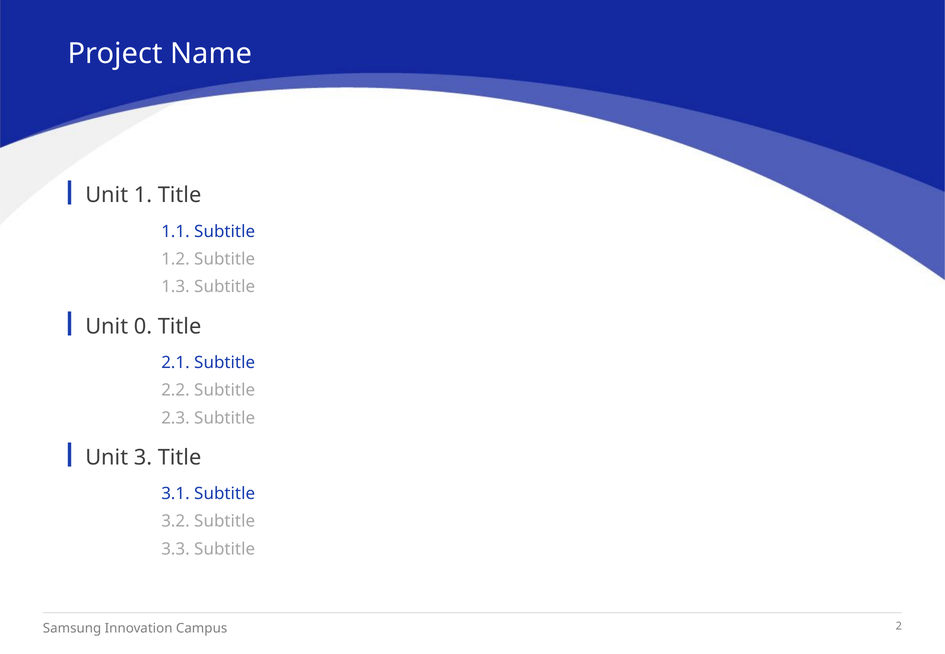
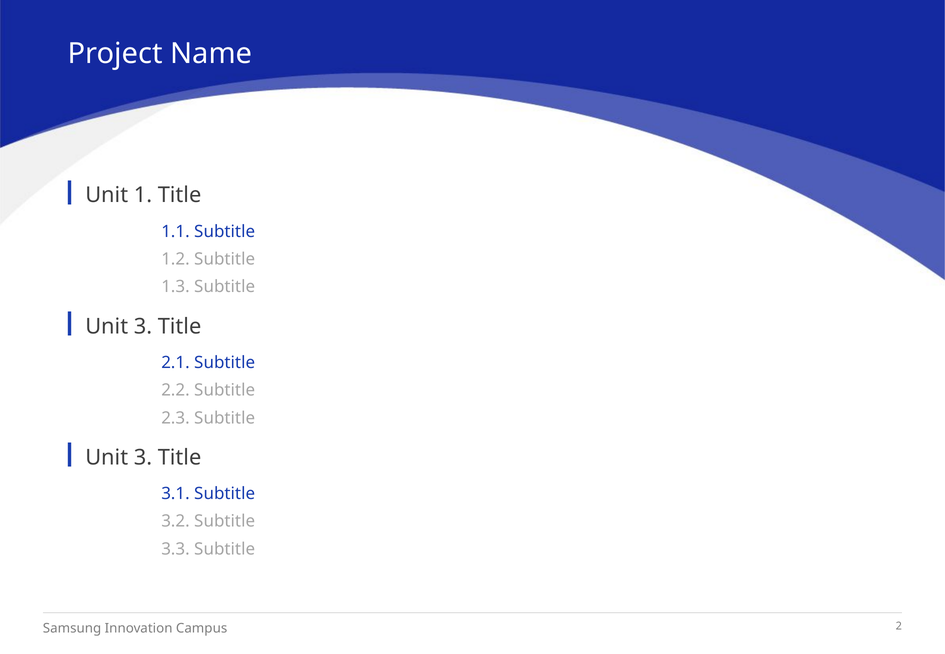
0 at (143, 327): 0 -> 3
